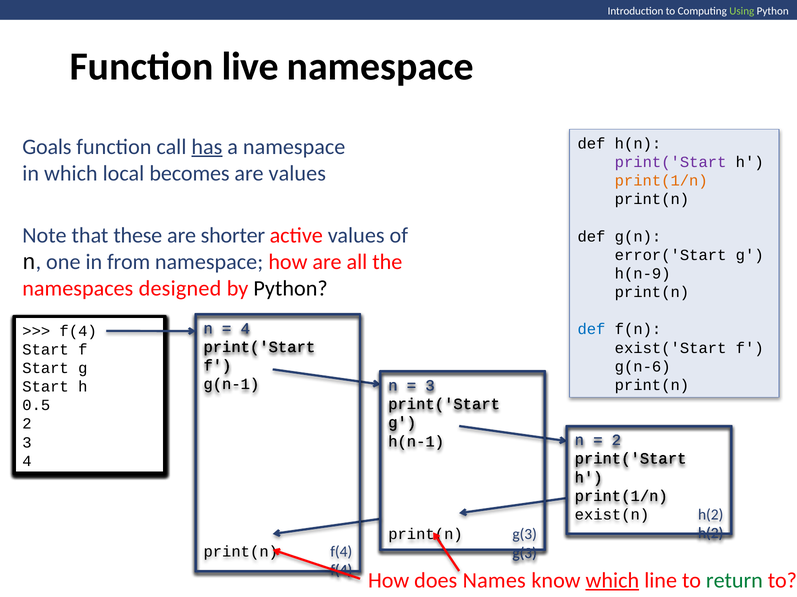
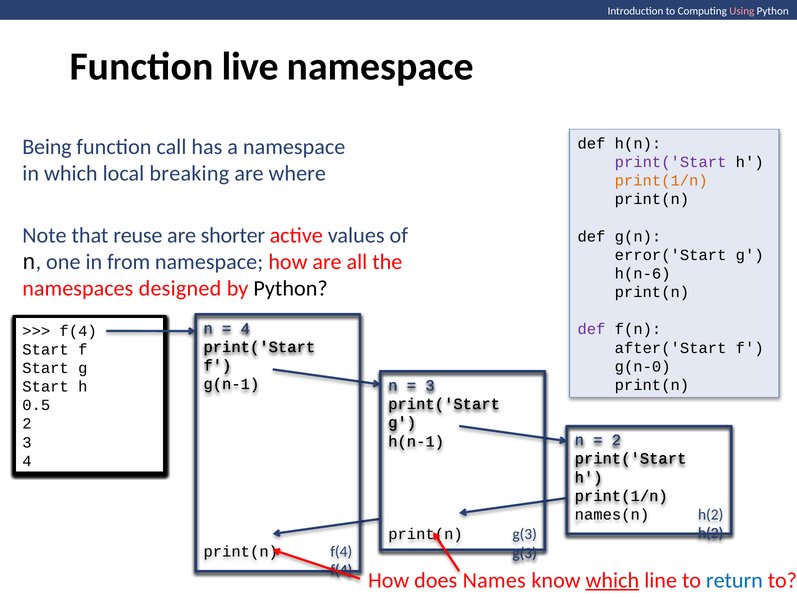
Using colour: light green -> pink
Goals: Goals -> Being
has underline: present -> none
becomes: becomes -> breaking
are values: values -> where
these: these -> reuse
h(n-9: h(n-9 -> h(n-6
def at (591, 330) colour: blue -> purple
exist('Start: exist('Start -> after('Start
g(n-6: g(n-6 -> g(n-0
exist(n: exist(n -> names(n
return colour: green -> blue
